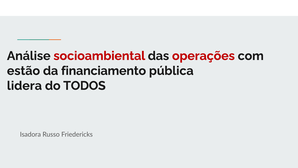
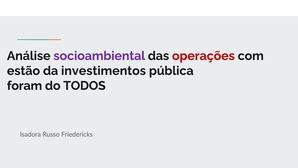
socioambiental colour: red -> purple
financiamento: financiamento -> investimentos
lidera: lidera -> foram
